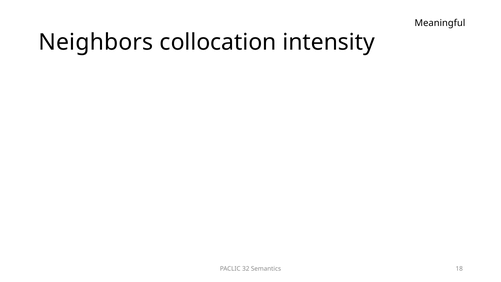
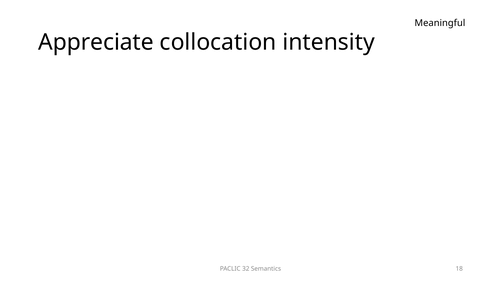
Neighbors: Neighbors -> Appreciate
